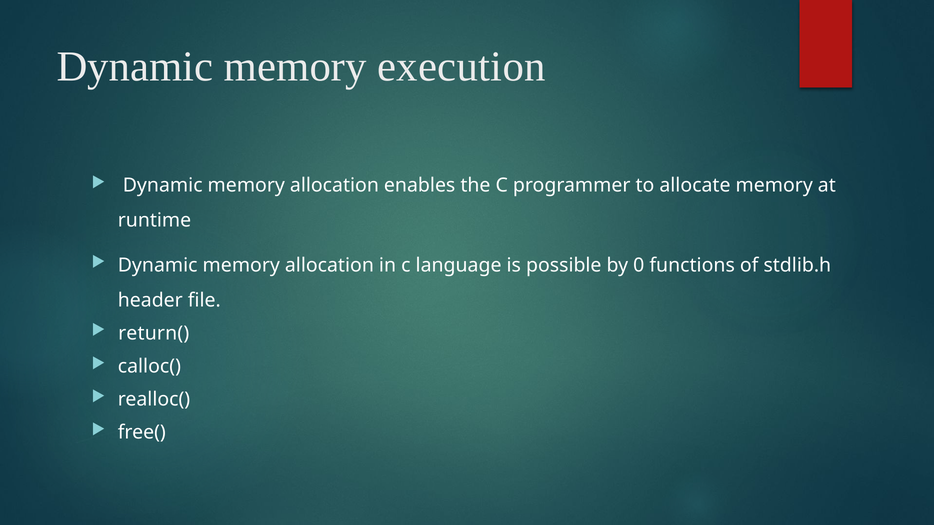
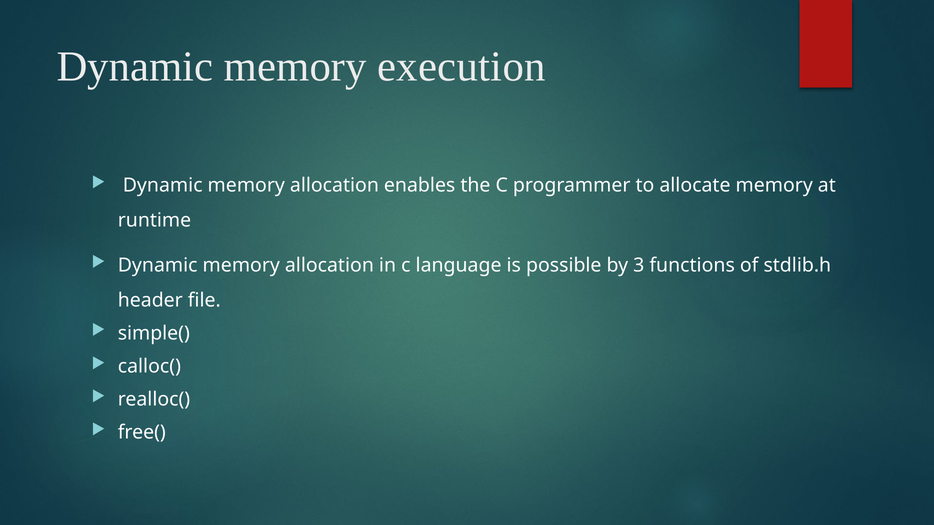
0: 0 -> 3
return(: return( -> simple(
